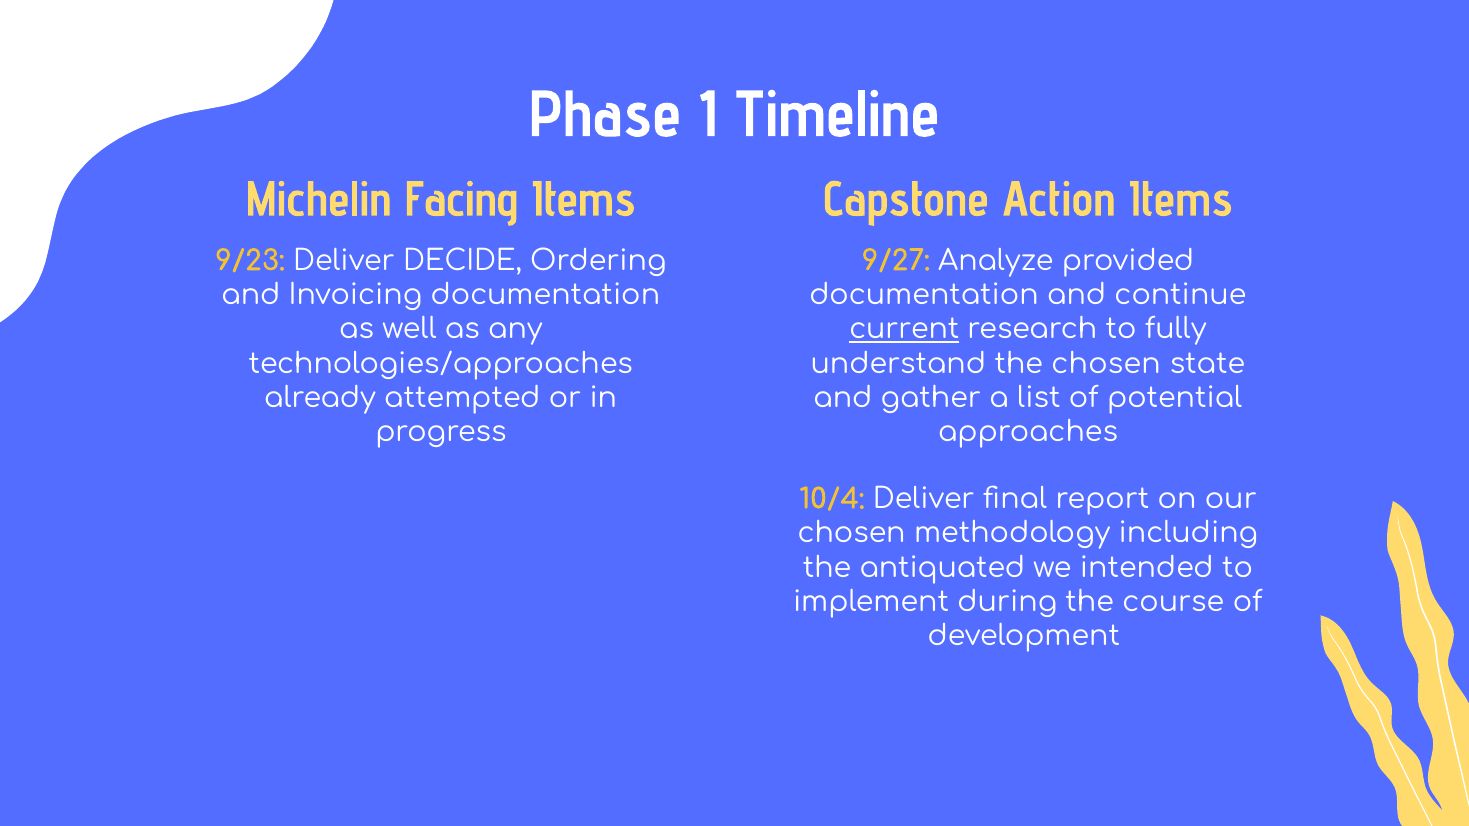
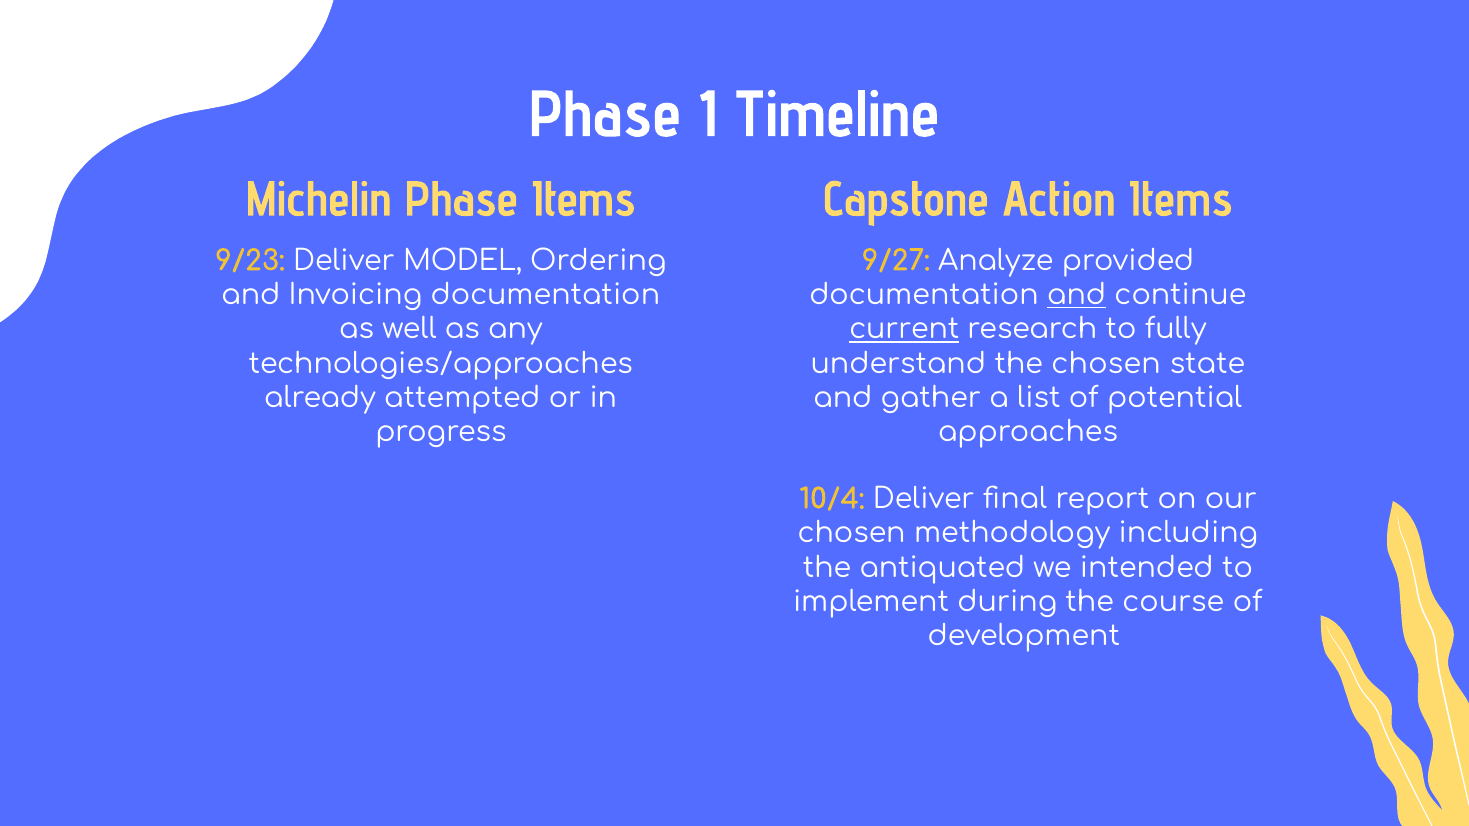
Michelin Facing: Facing -> Phase
DECIDE: DECIDE -> MODEL
and at (1077, 295) underline: none -> present
